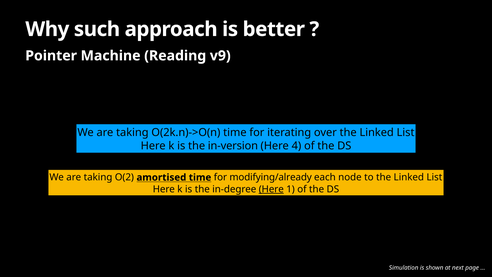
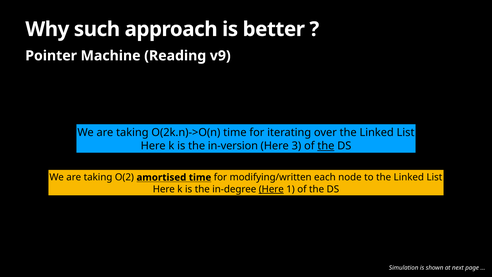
4: 4 -> 3
the at (326, 146) underline: none -> present
modifying/already: modifying/already -> modifying/written
